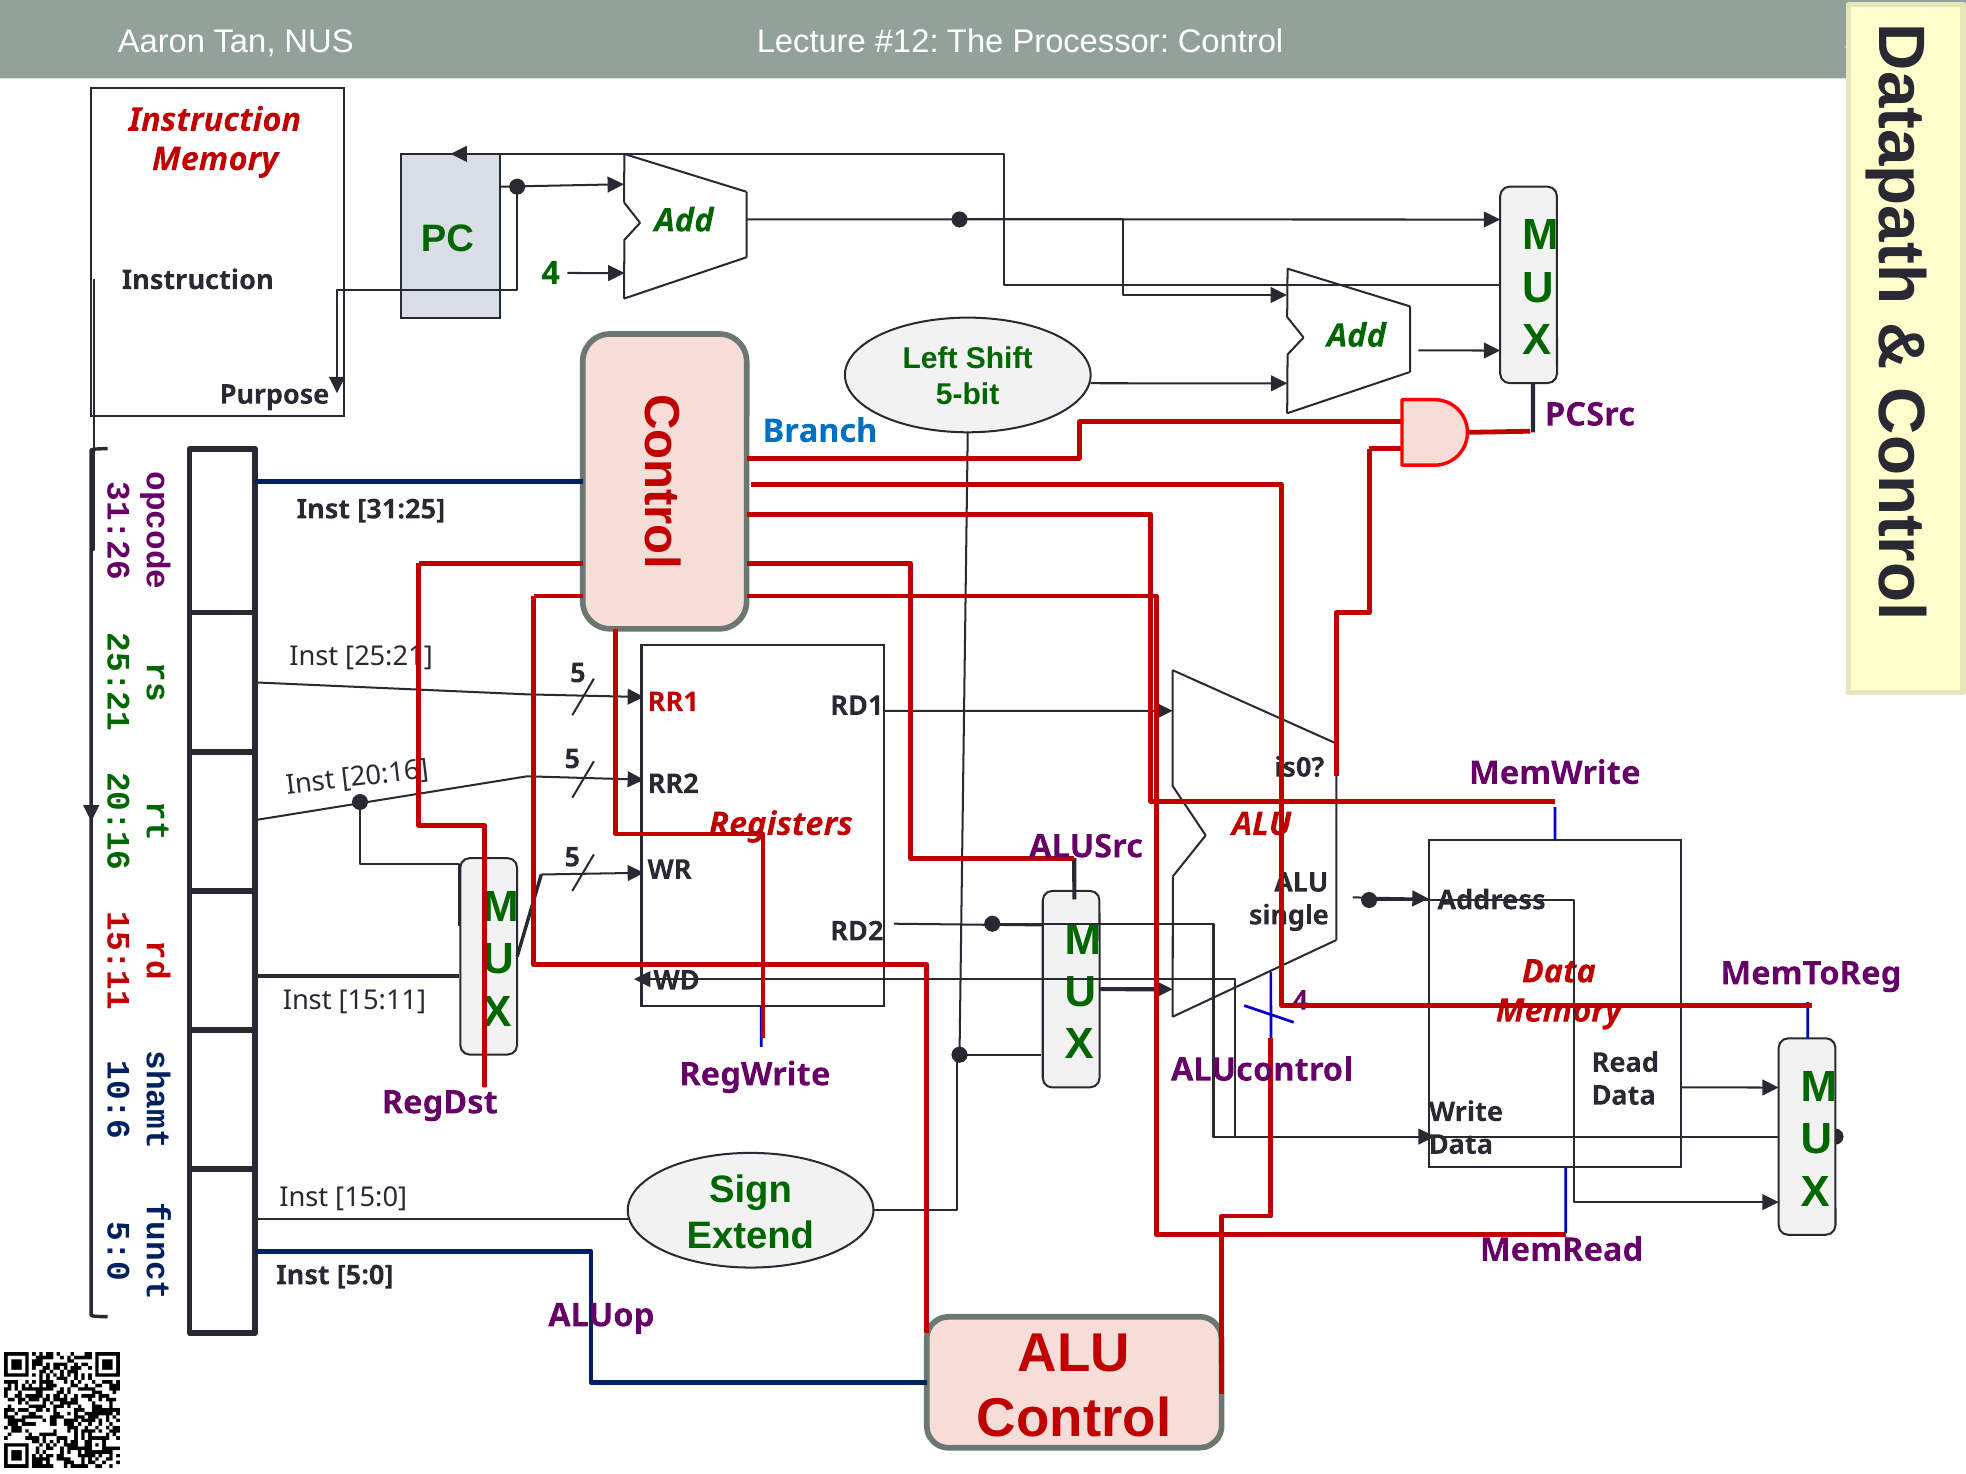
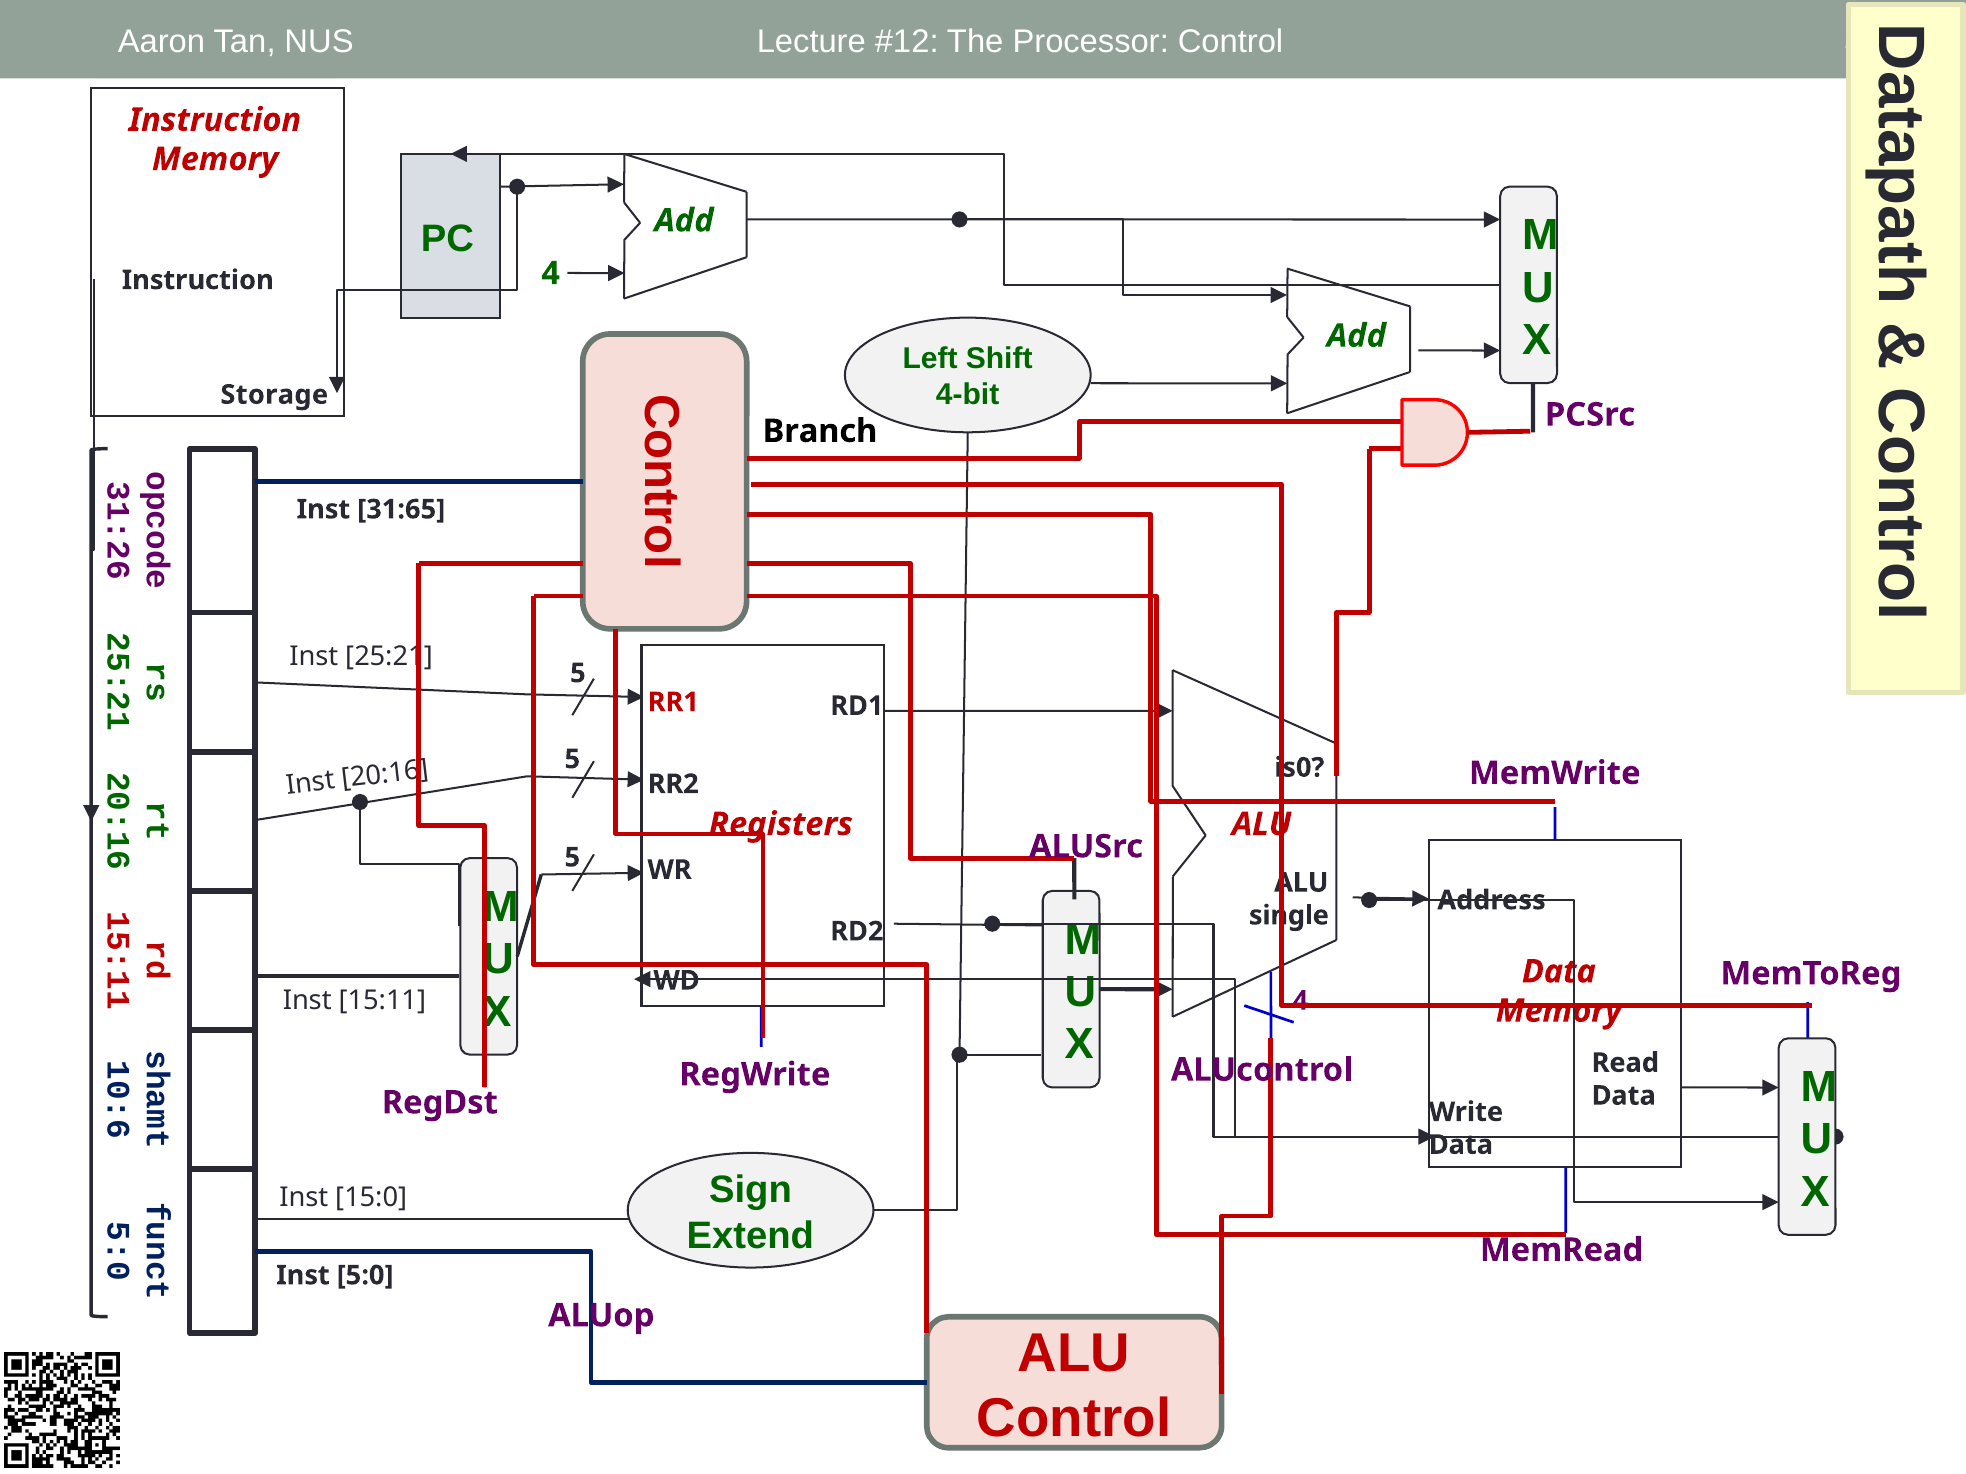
5-bit: 5-bit -> 4-bit
Purpose: Purpose -> Storage
Branch colour: blue -> black
31:25: 31:25 -> 31:65
